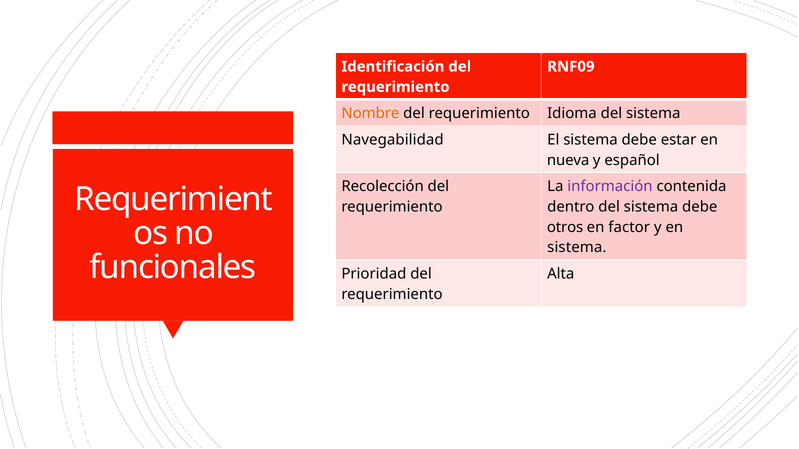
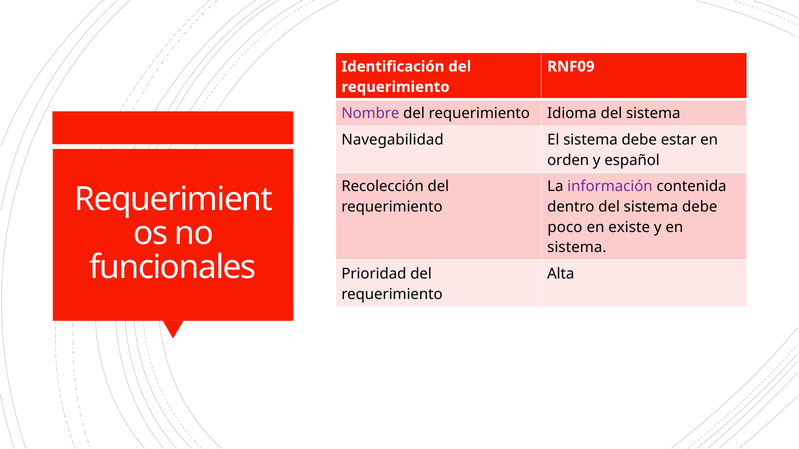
Nombre colour: orange -> purple
nueva: nueva -> orden
otros: otros -> poco
factor: factor -> existe
